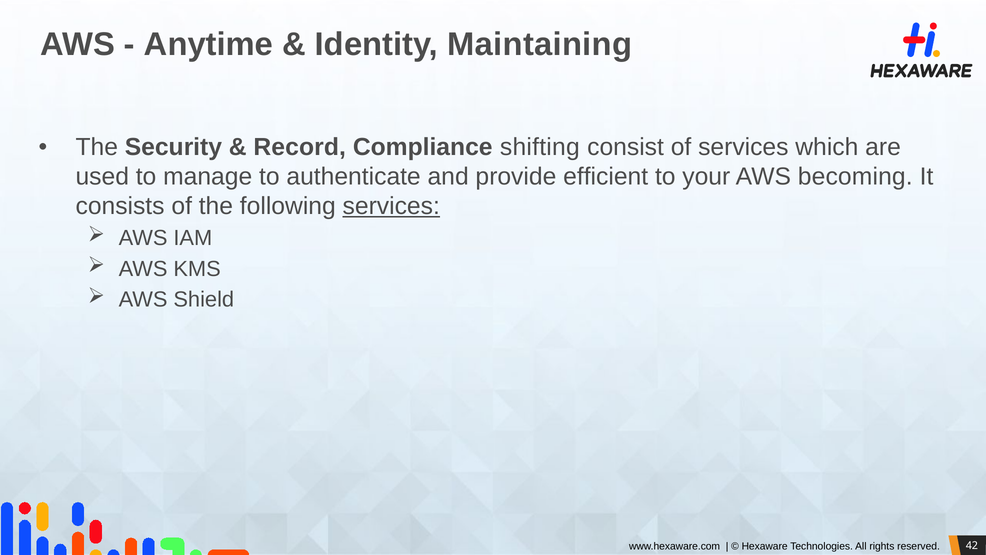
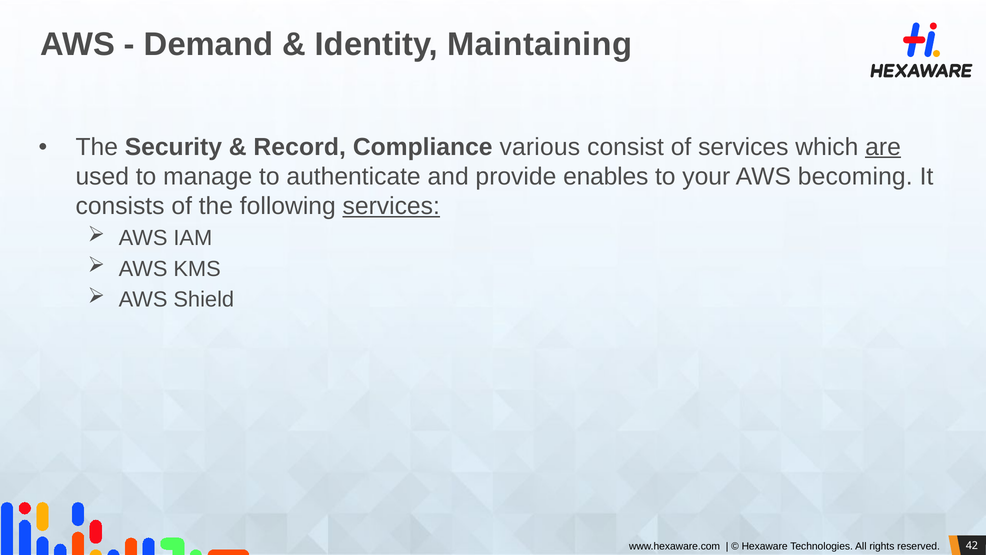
Anytime: Anytime -> Demand
shifting: shifting -> various
are underline: none -> present
efficient: efficient -> enables
